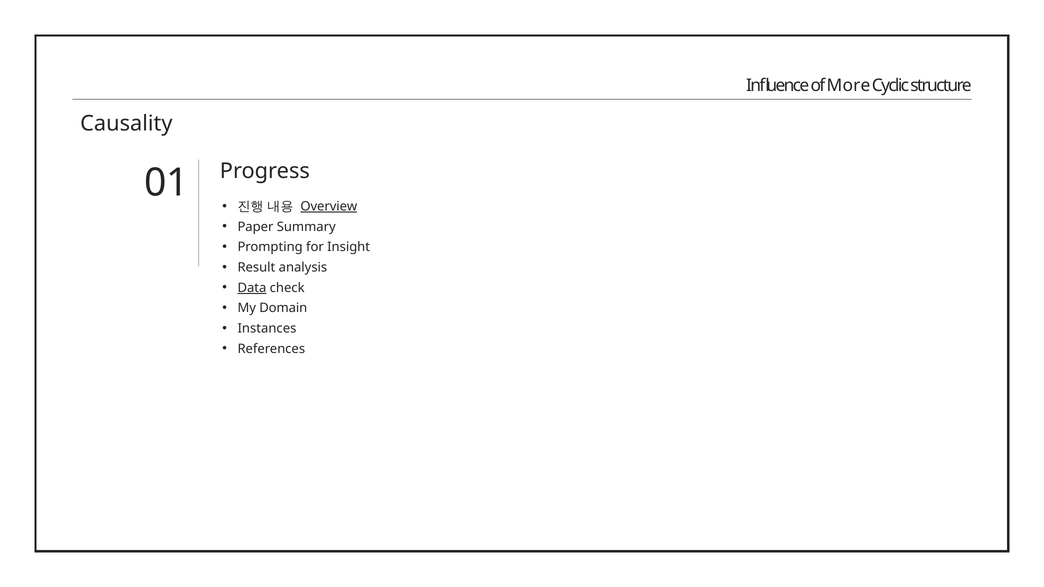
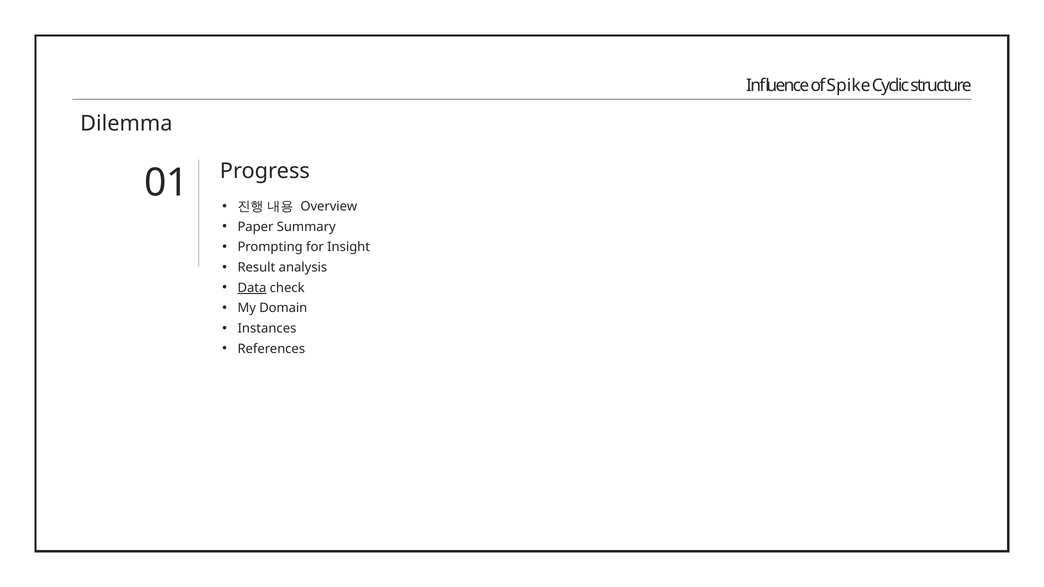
More: More -> Spike
Causality: Causality -> Dilemma
Overview underline: present -> none
